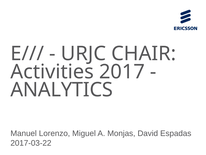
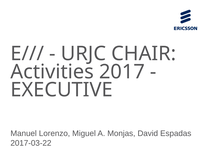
ANALYTICS: ANALYTICS -> EXECUTIVE
